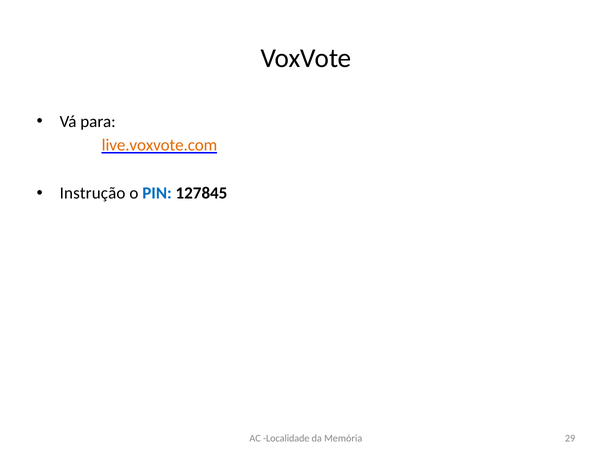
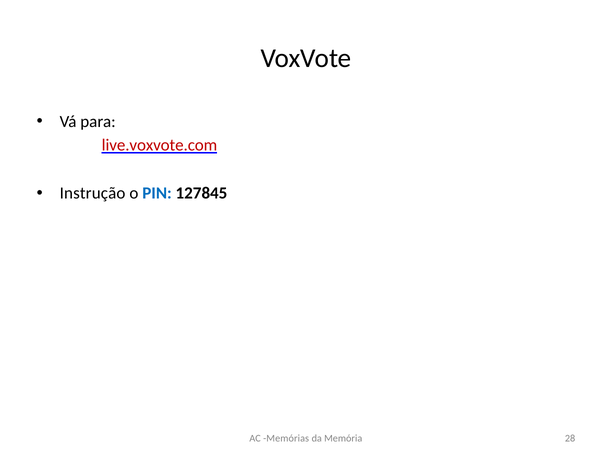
live.voxvote.com colour: orange -> red
Localidade: Localidade -> Memórias
29: 29 -> 28
